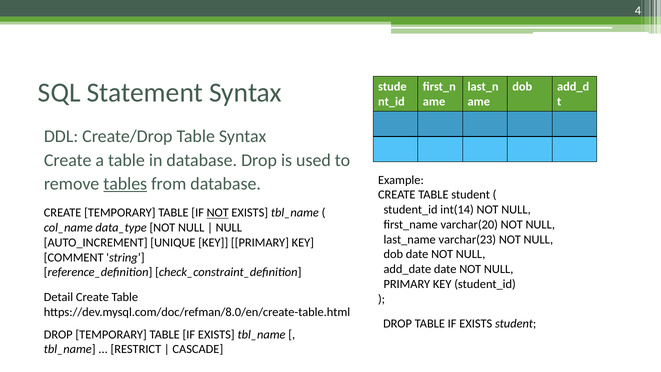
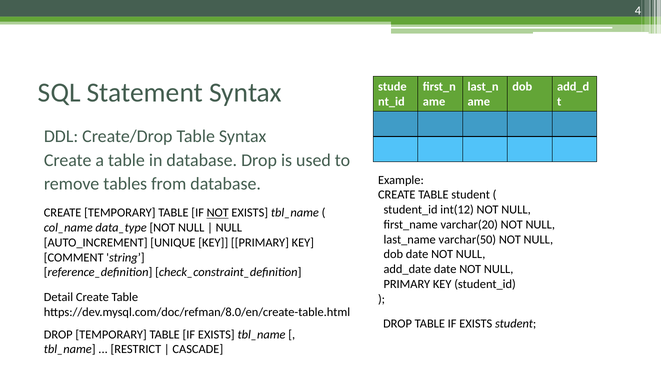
tables underline: present -> none
int(14: int(14 -> int(12
varchar(23: varchar(23 -> varchar(50
